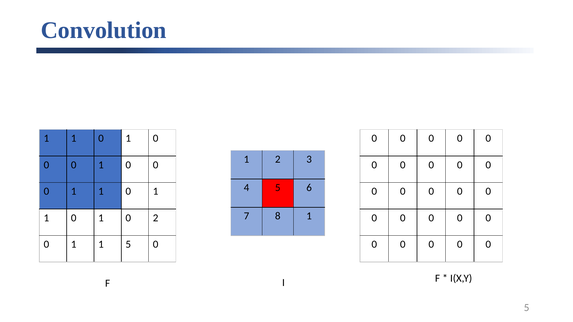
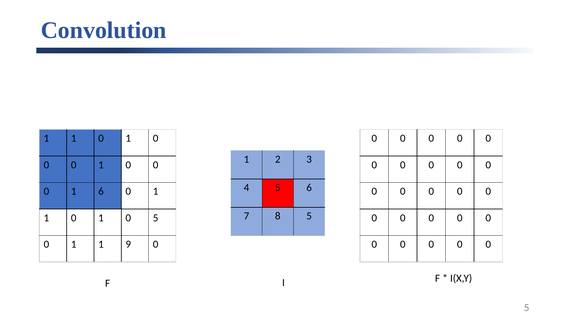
1 at (101, 192): 1 -> 6
8 1: 1 -> 5
0 2: 2 -> 5
1 5: 5 -> 9
